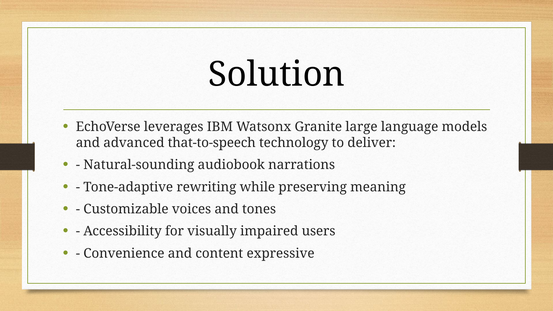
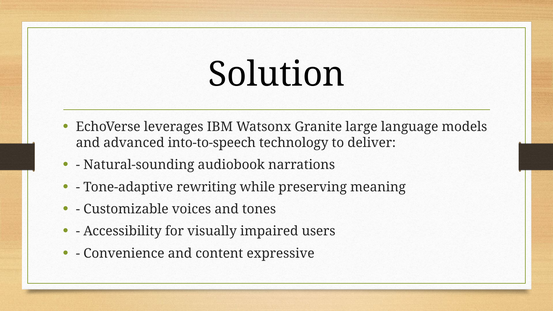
that-to-speech: that-to-speech -> into-to-speech
